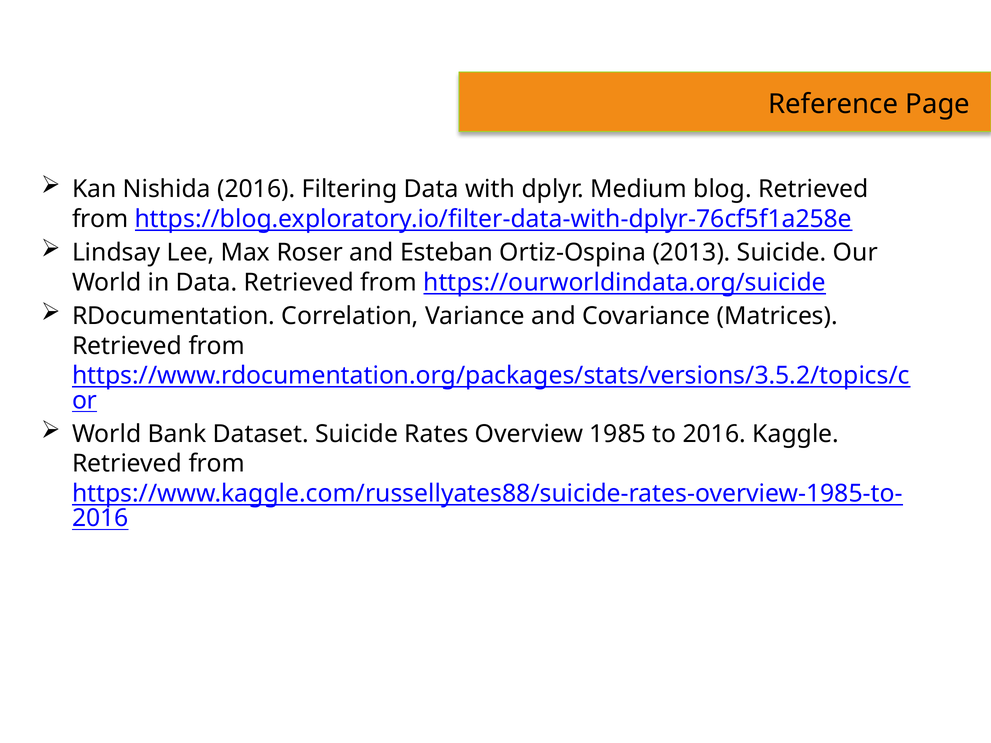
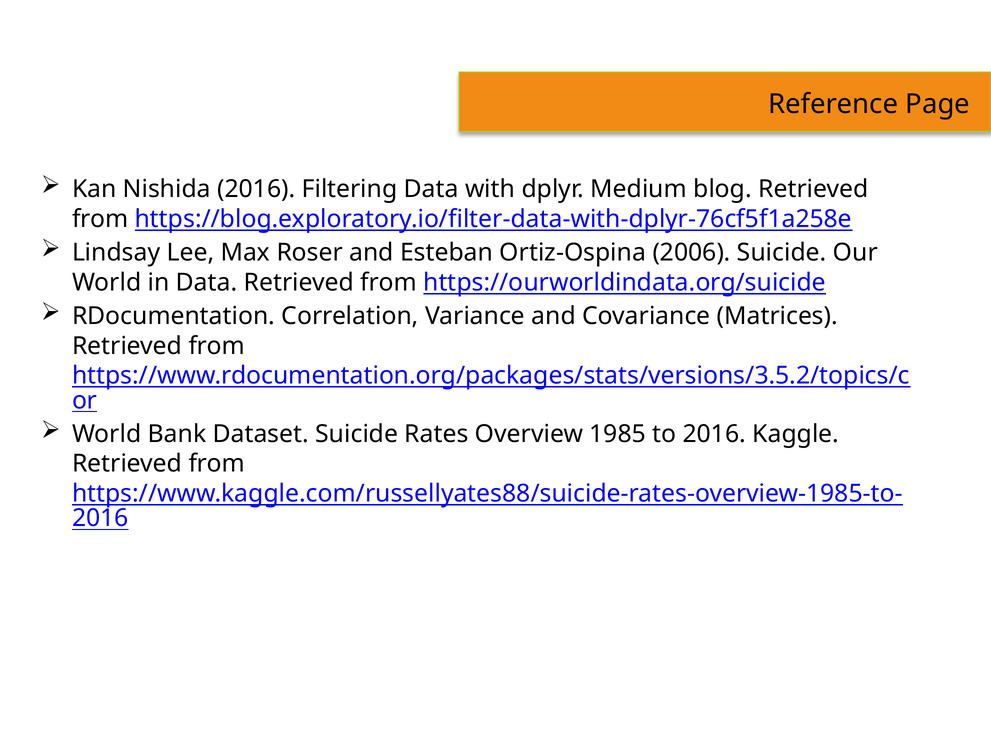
2013: 2013 -> 2006
